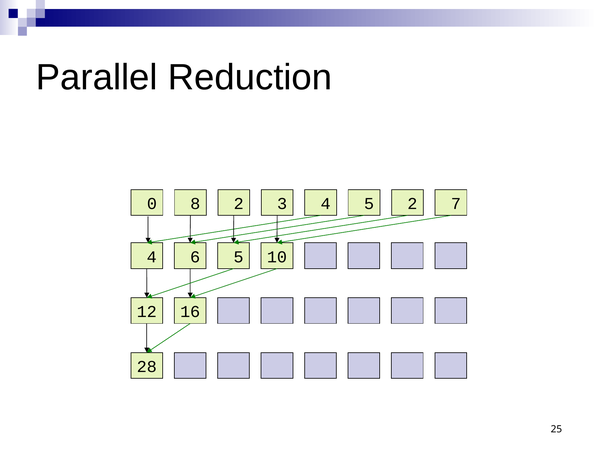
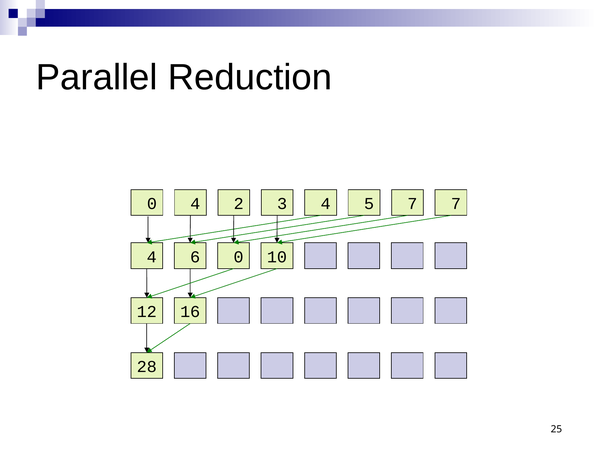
0 8: 8 -> 4
4 2: 2 -> 7
6 5: 5 -> 0
